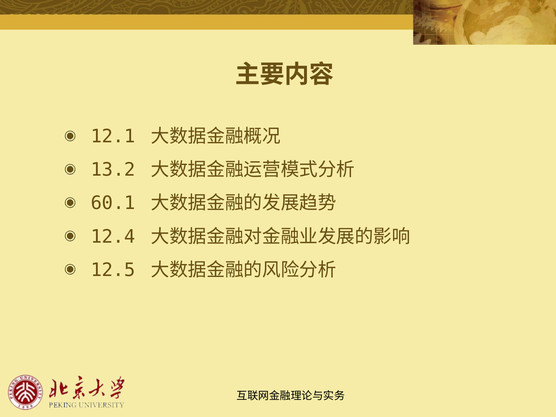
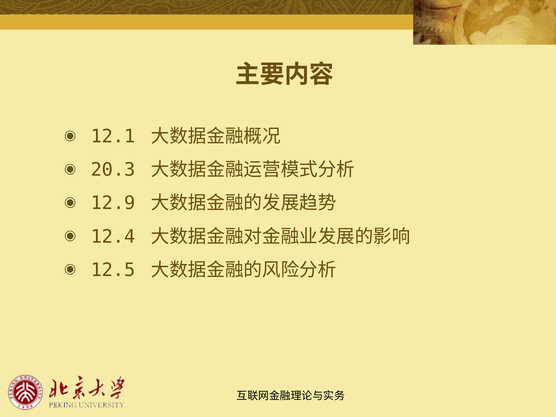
13.2: 13.2 -> 20.3
60.1: 60.1 -> 12.9
